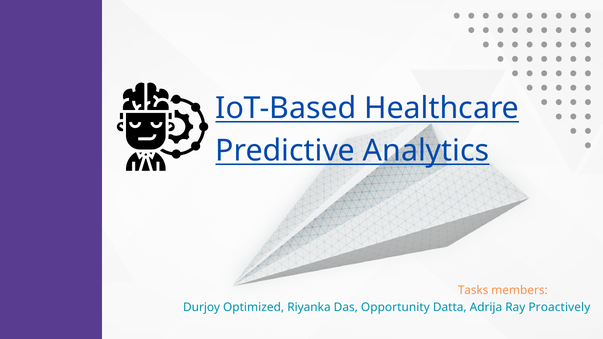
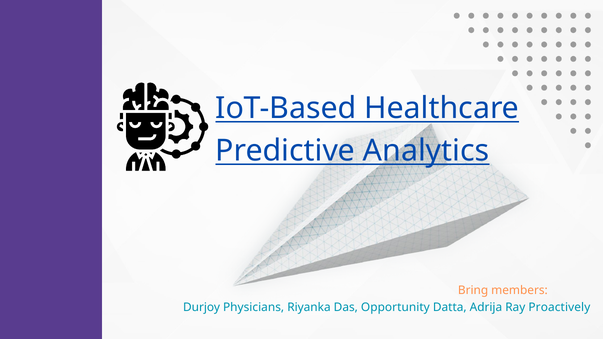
Tasks: Tasks -> Bring
Optimized: Optimized -> Physicians
